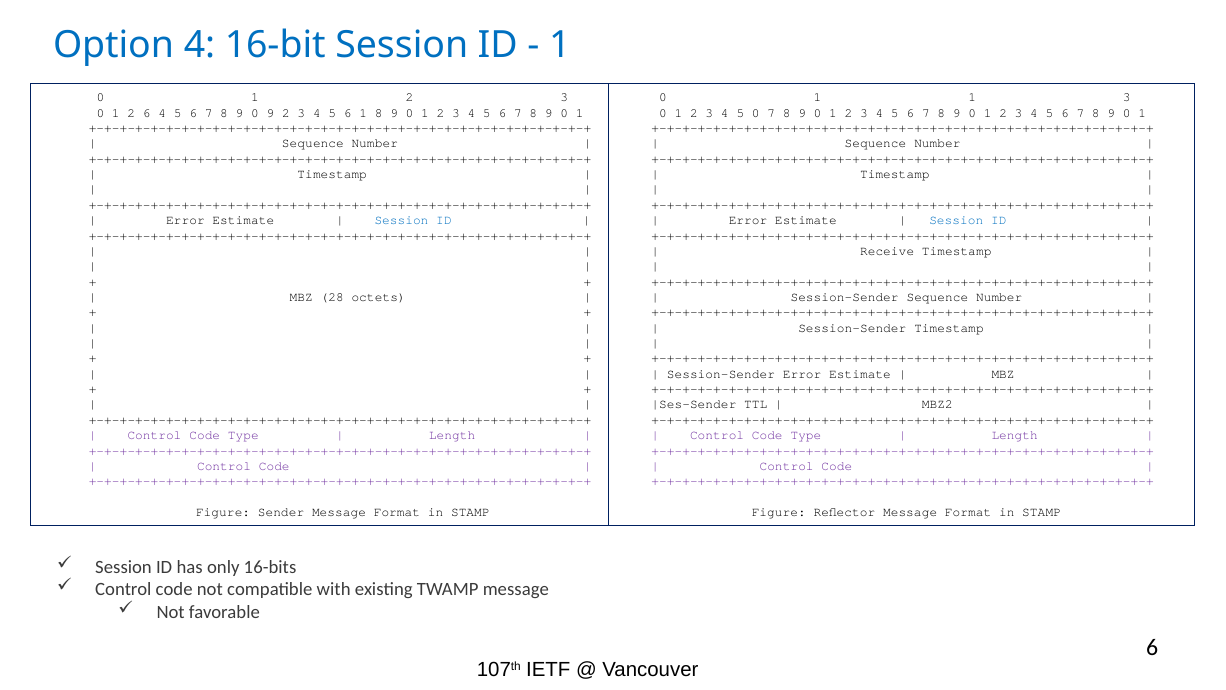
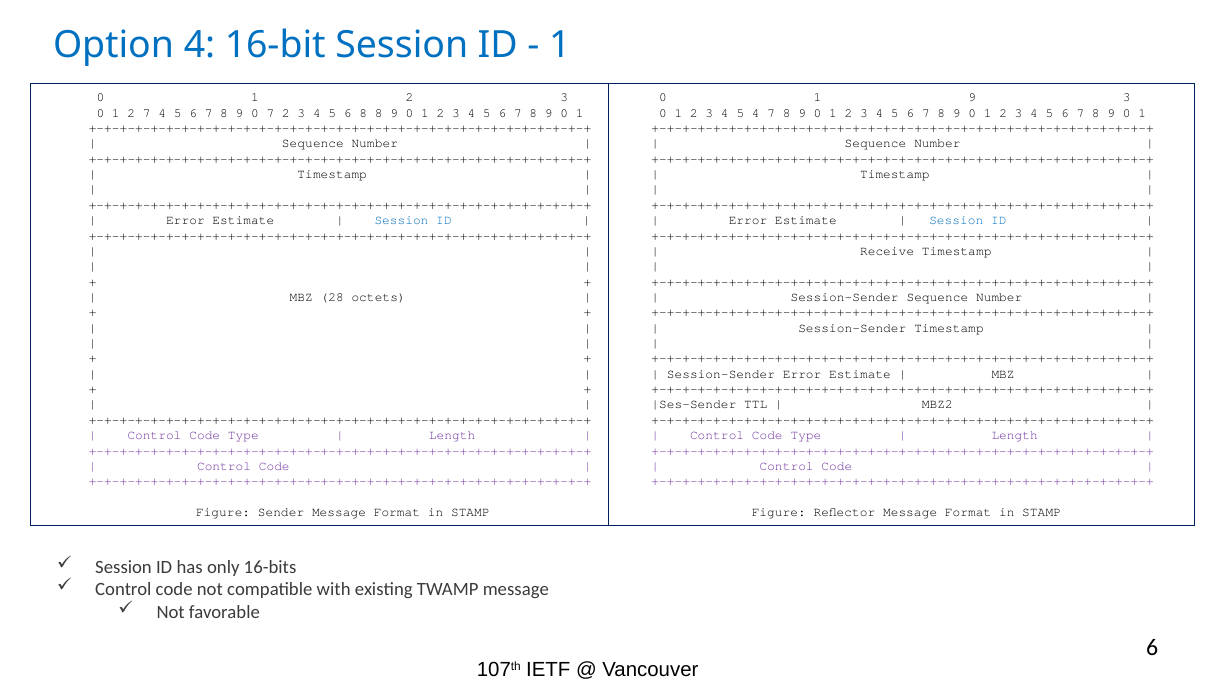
1 1: 1 -> 9
2 6: 6 -> 7
0 9: 9 -> 7
6 1: 1 -> 8
5 0: 0 -> 4
